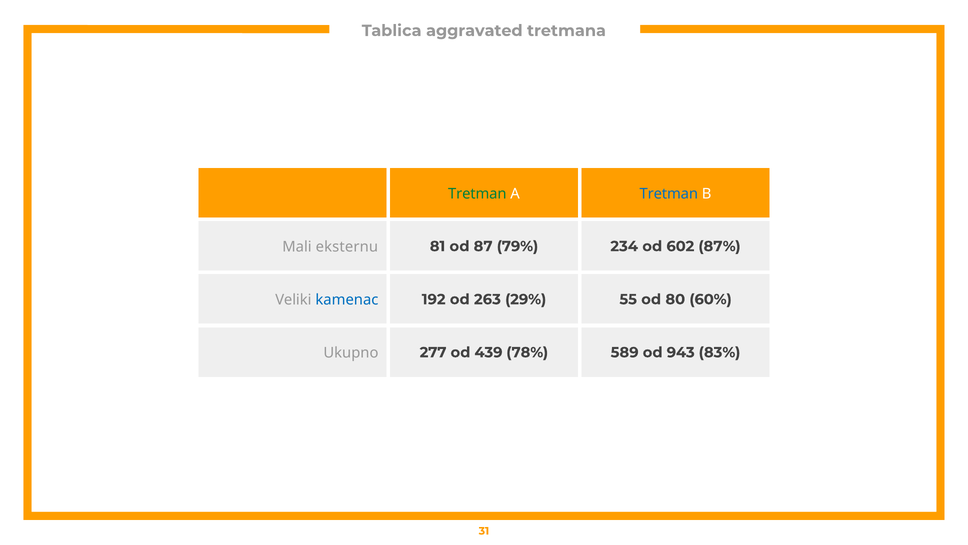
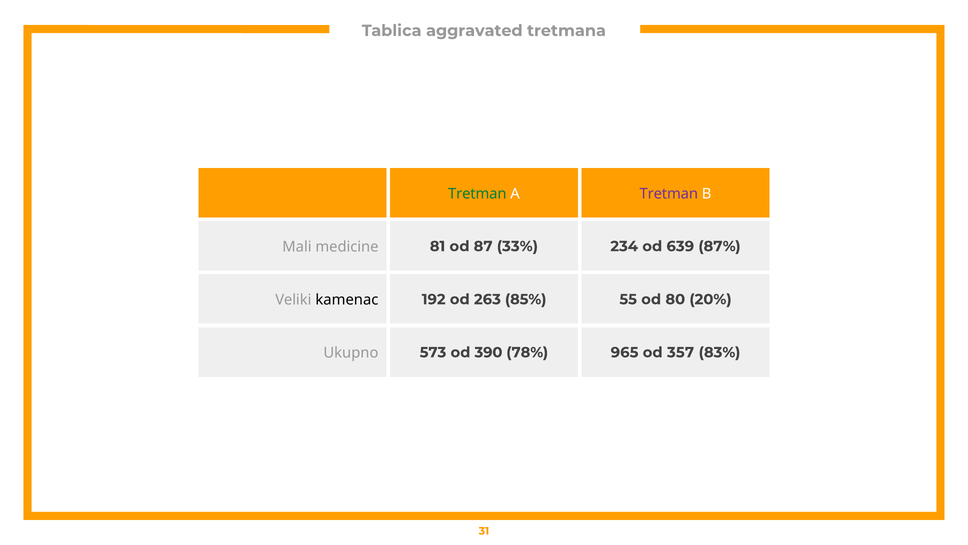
Tretman at (669, 194) colour: blue -> purple
eksternu: eksternu -> medicine
79%: 79% -> 33%
602: 602 -> 639
kamenac colour: blue -> black
29%: 29% -> 85%
60%: 60% -> 20%
277: 277 -> 573
439: 439 -> 390
589: 589 -> 965
943: 943 -> 357
